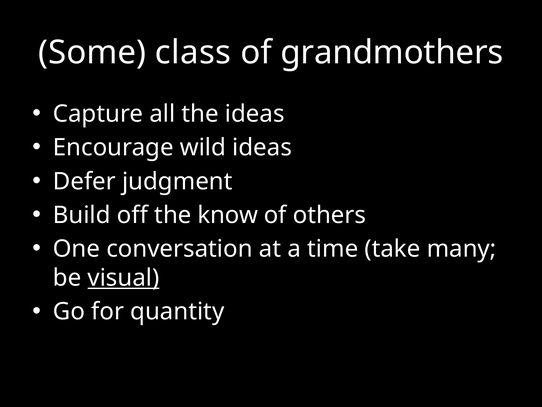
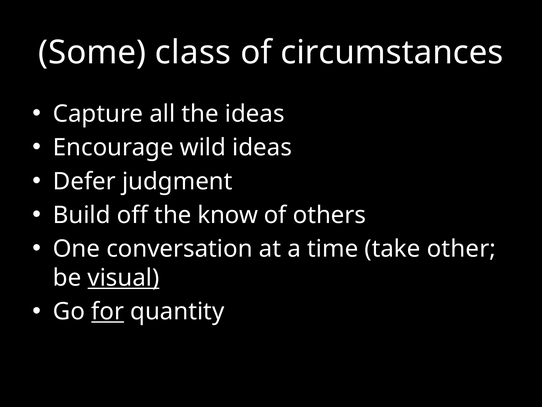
grandmothers: grandmothers -> circumstances
many: many -> other
for underline: none -> present
